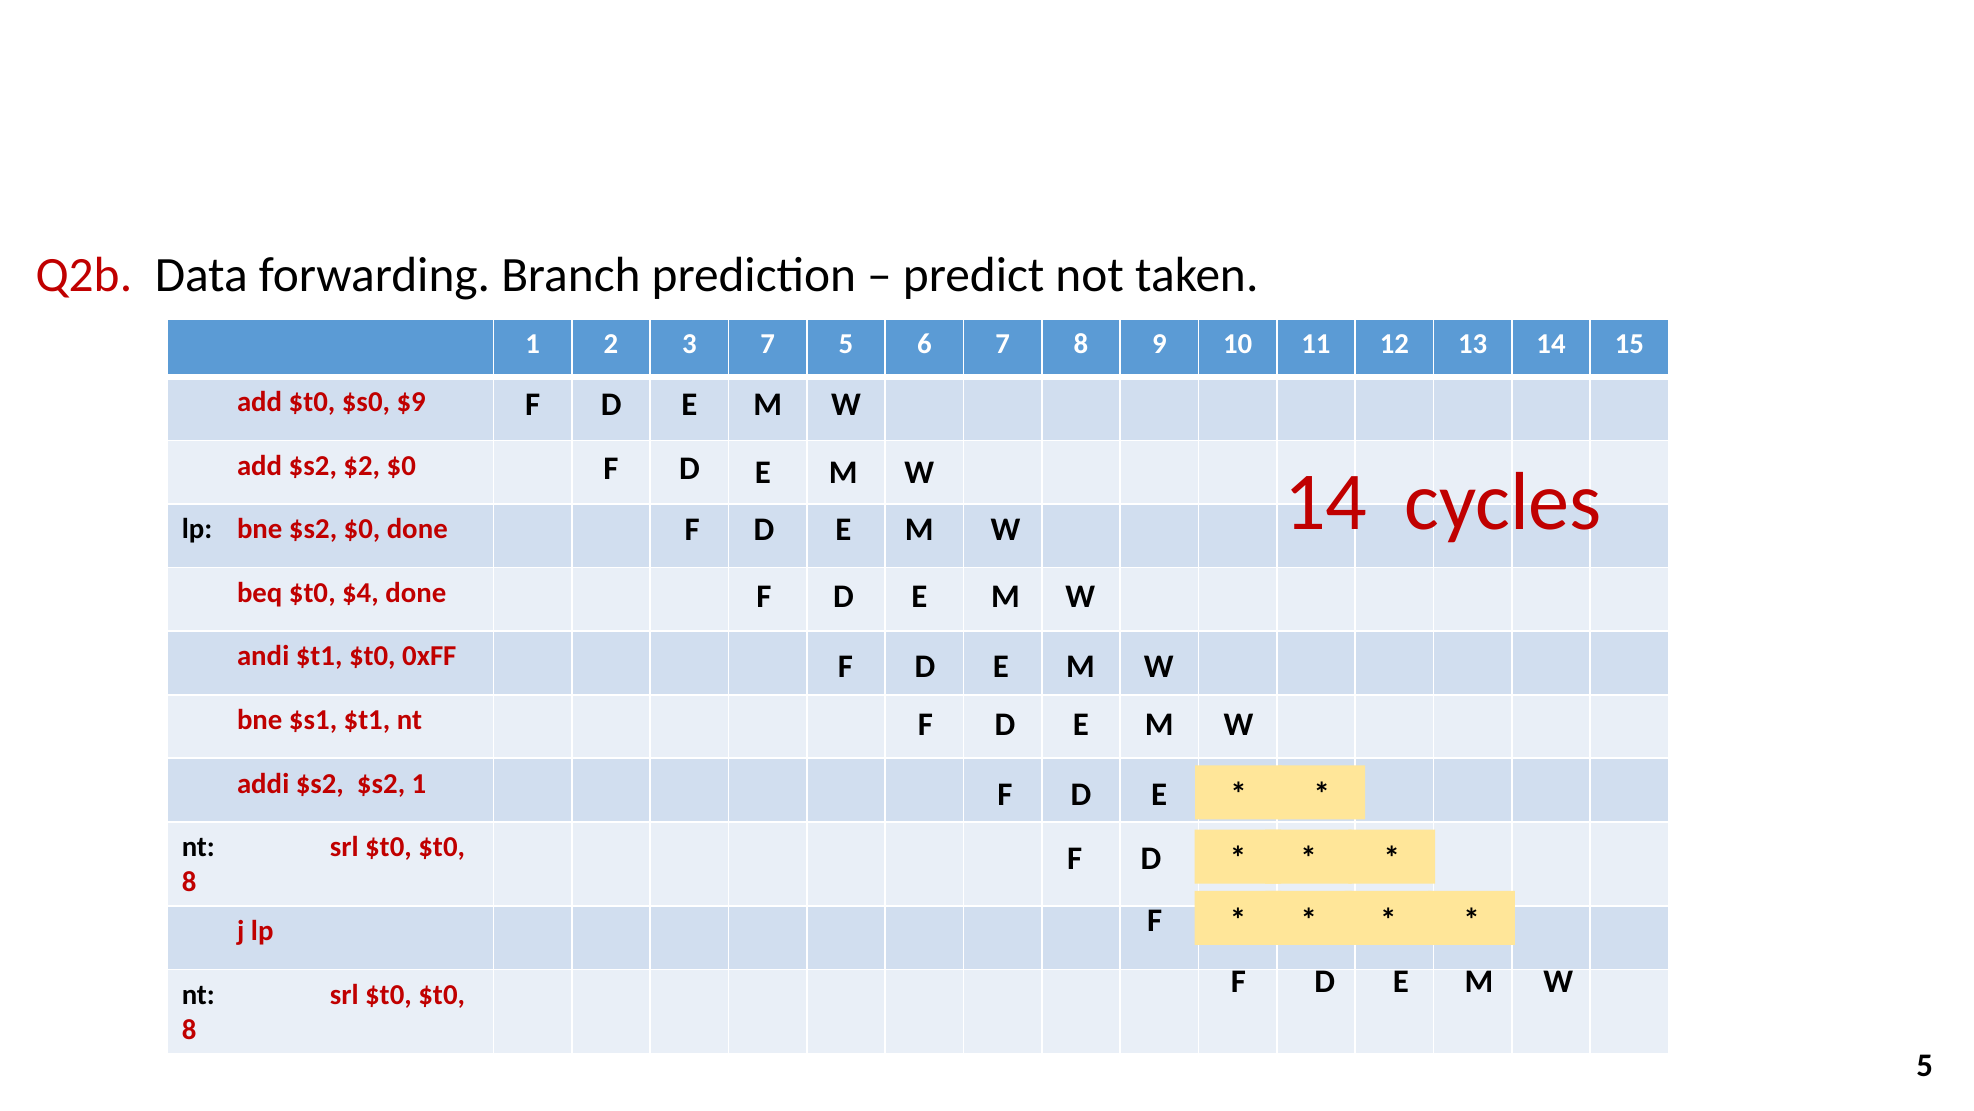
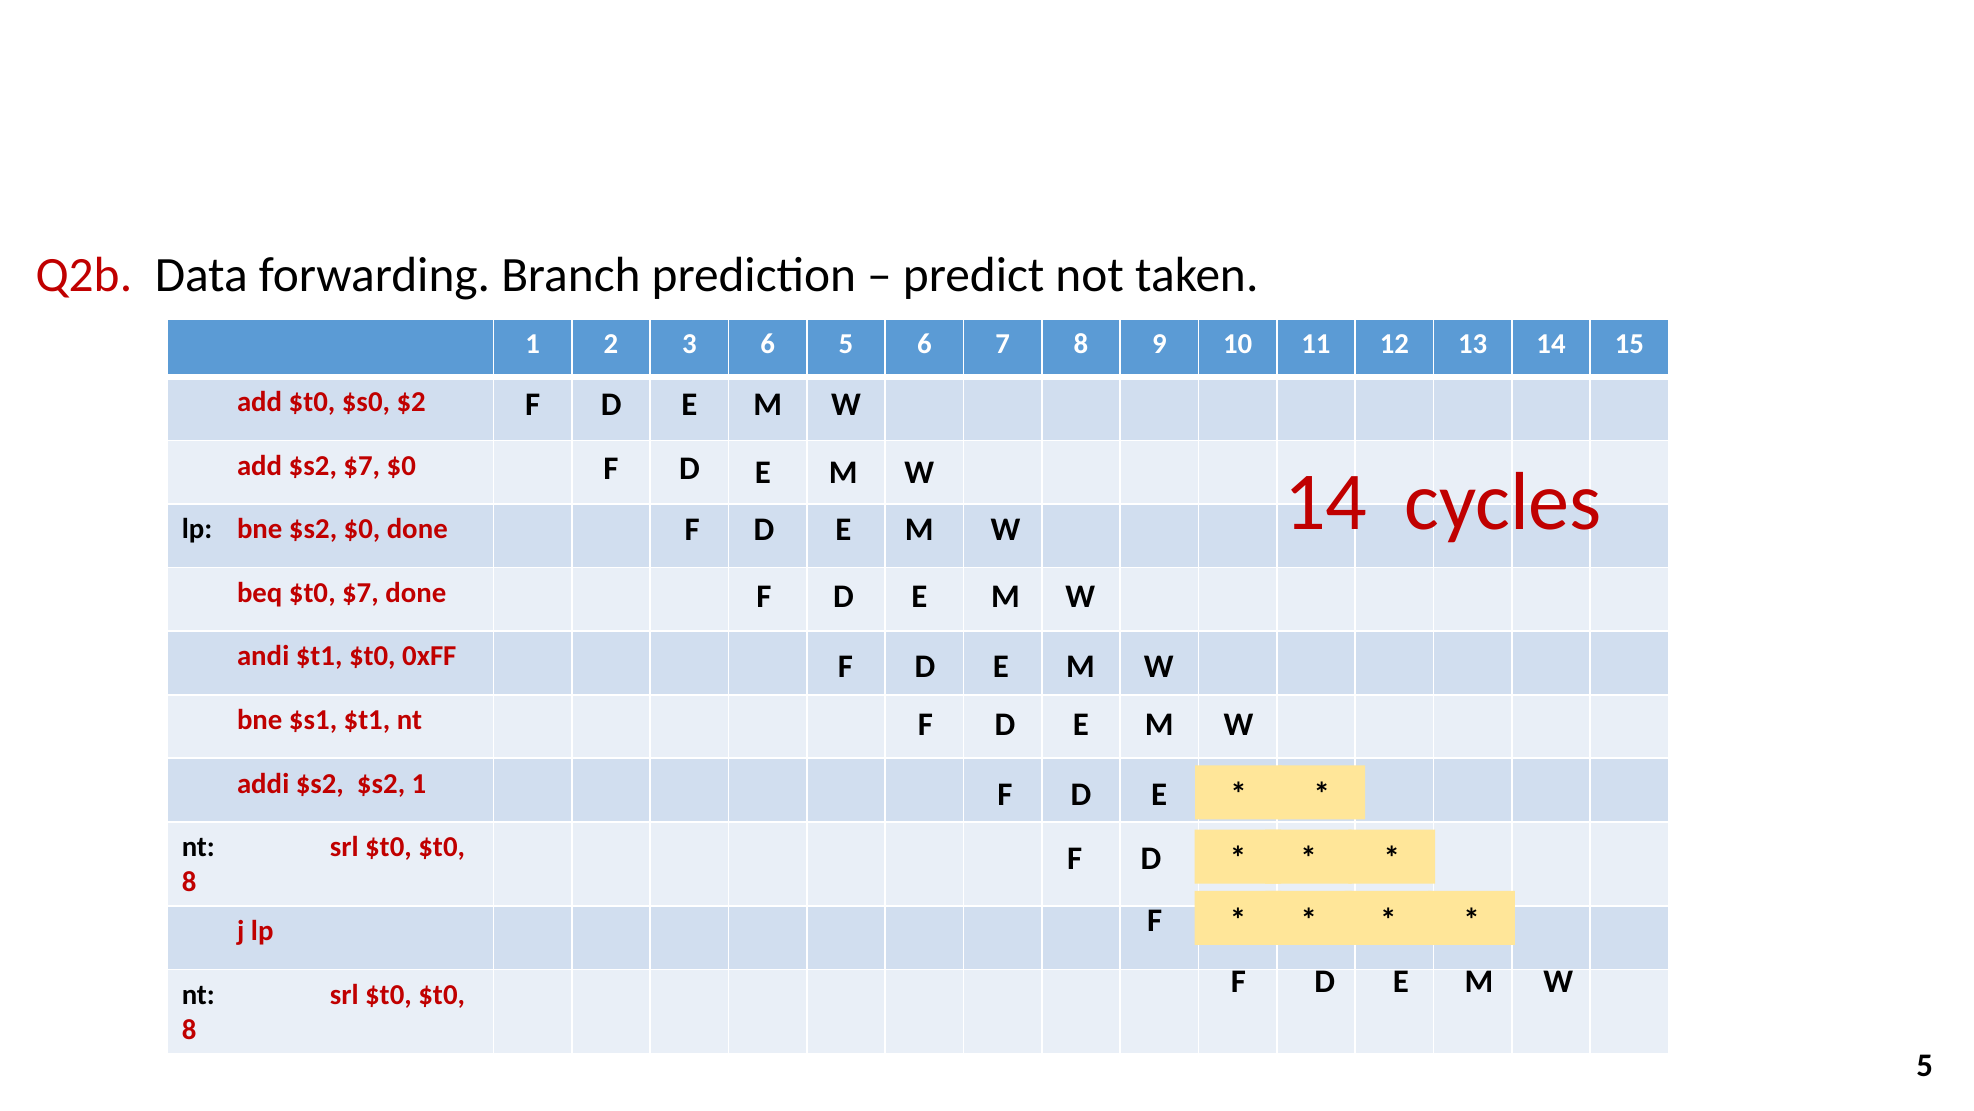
3 7: 7 -> 6
$9: $9 -> $2
$s2 $2: $2 -> $7
$t0 $4: $4 -> $7
